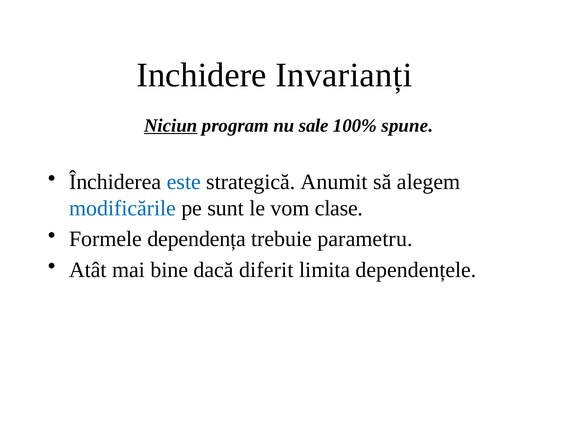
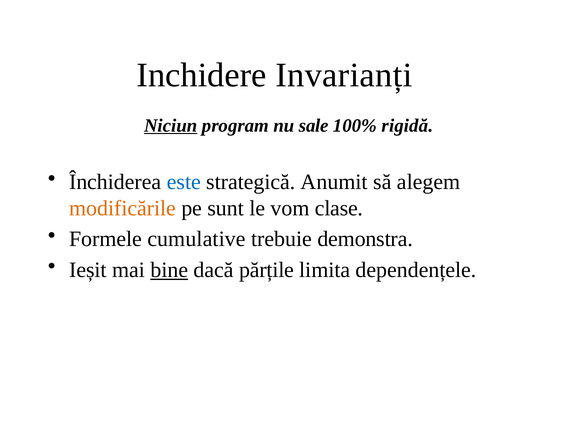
spune: spune -> rigidă
modificările colour: blue -> orange
dependența: dependența -> cumulative
parametru: parametru -> demonstra
Atât: Atât -> Ieșit
bine underline: none -> present
diferit: diferit -> părțile
